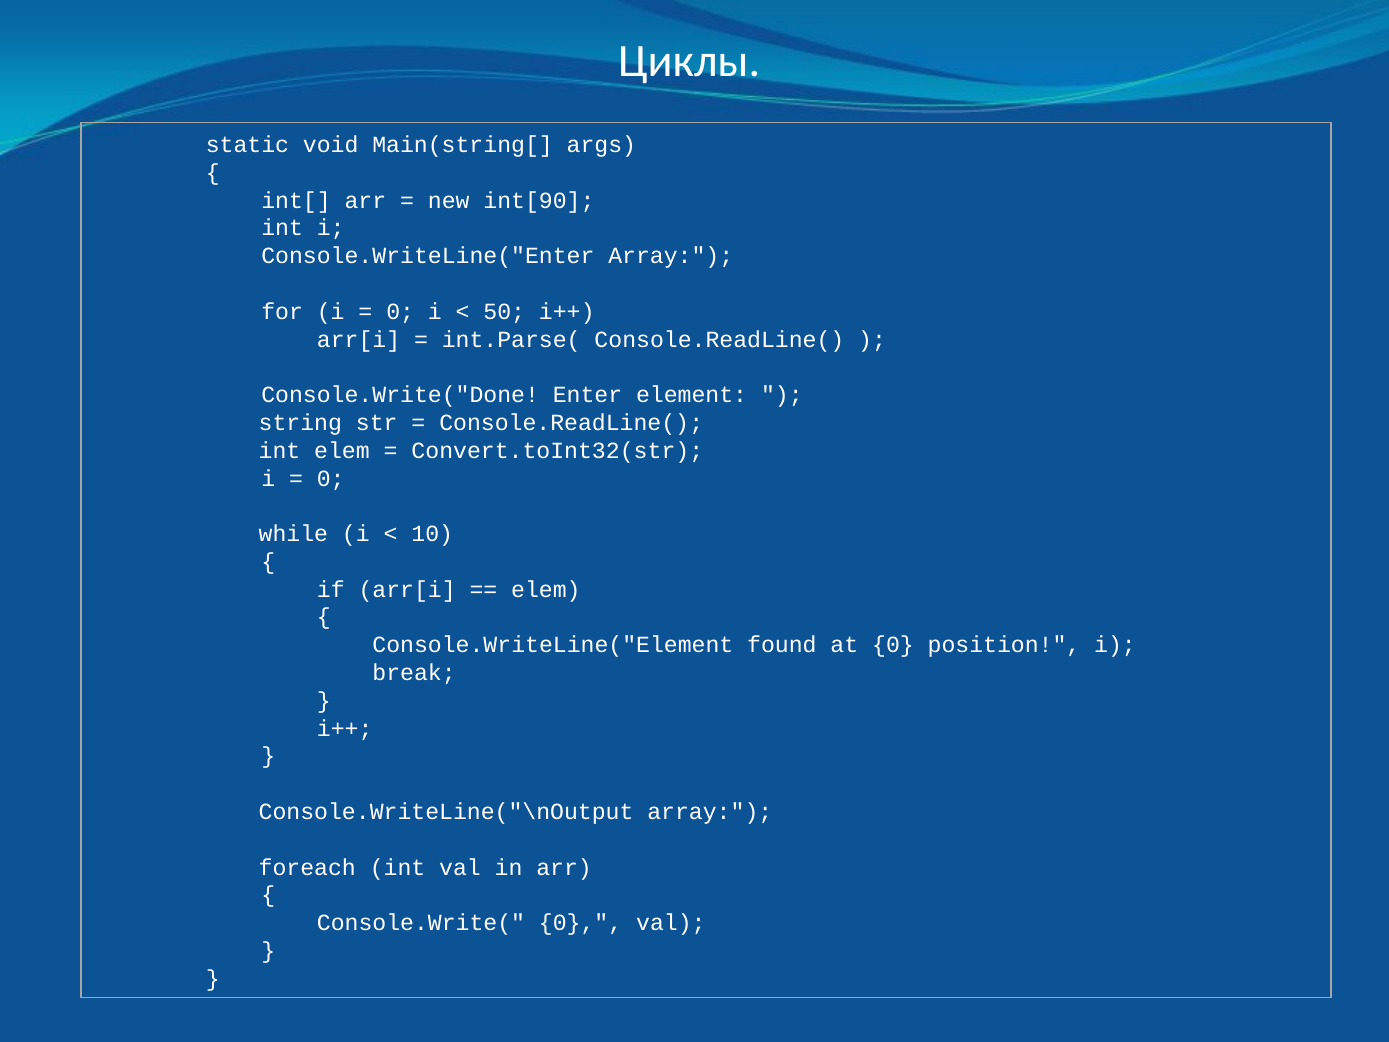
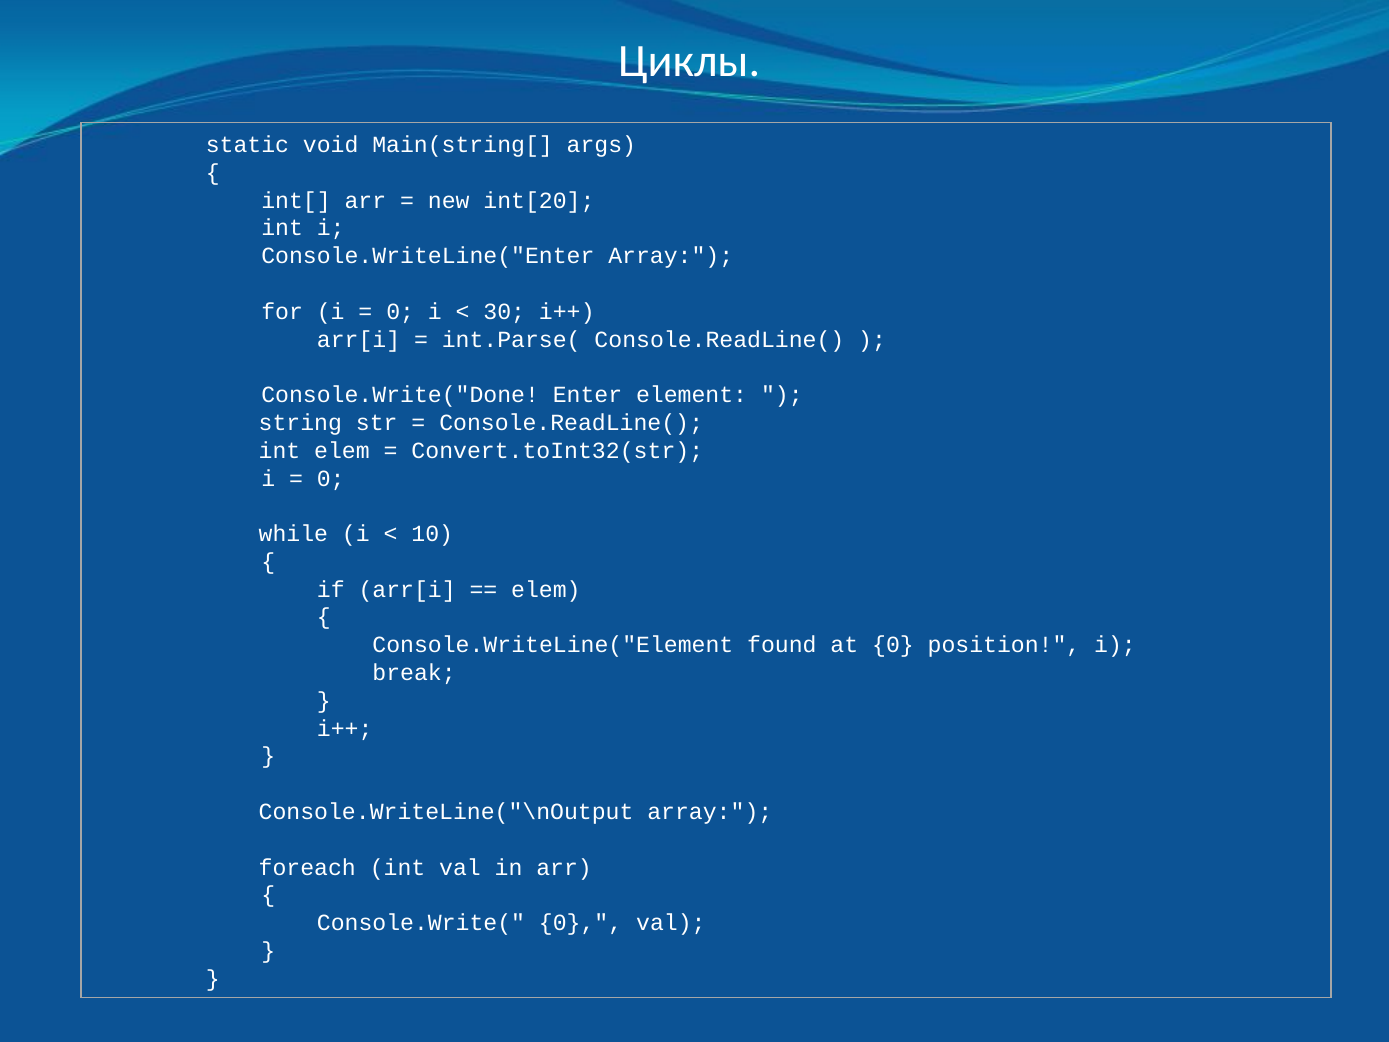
int[90: int[90 -> int[20
50: 50 -> 30
